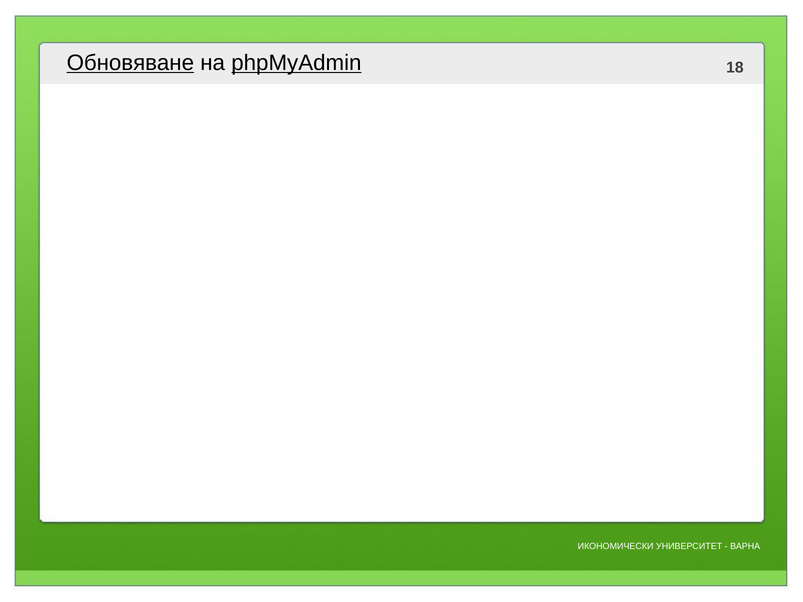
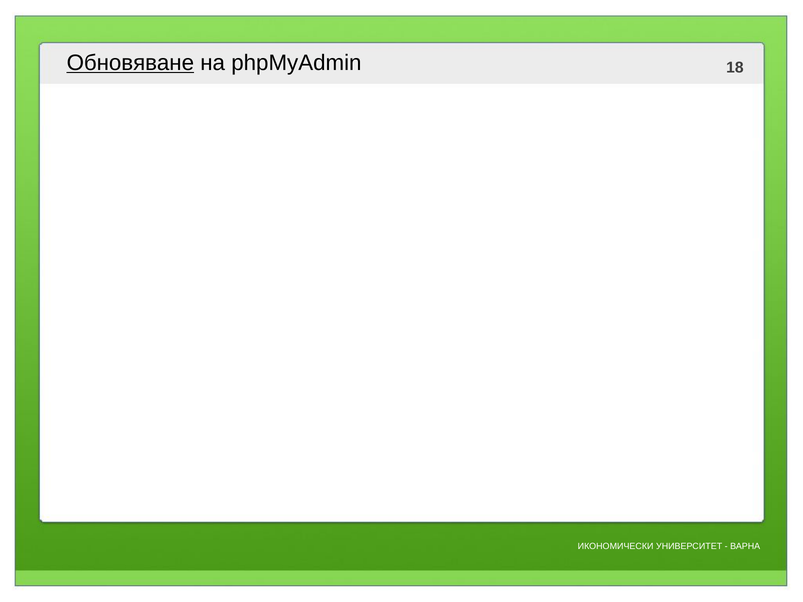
phpMyAdmin at (296, 63) underline: present -> none
